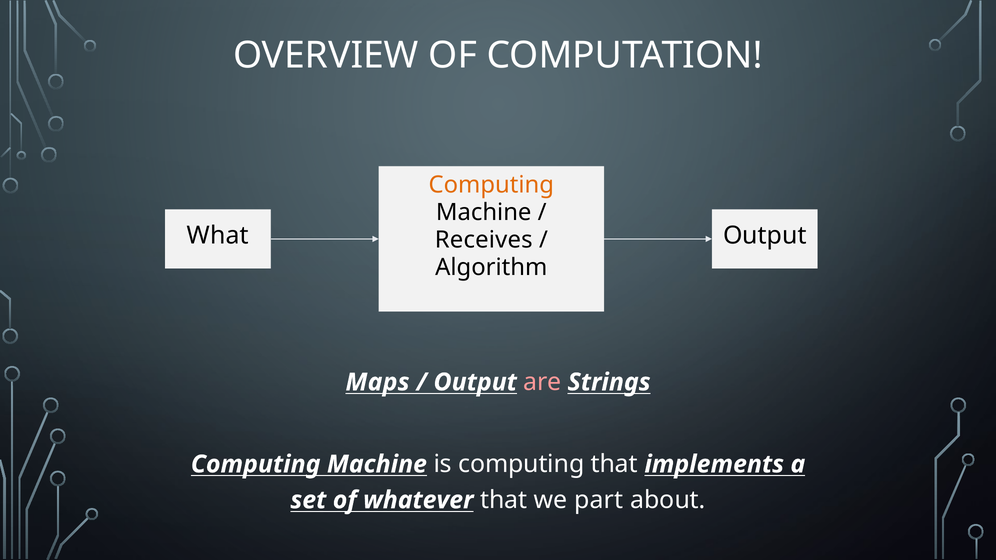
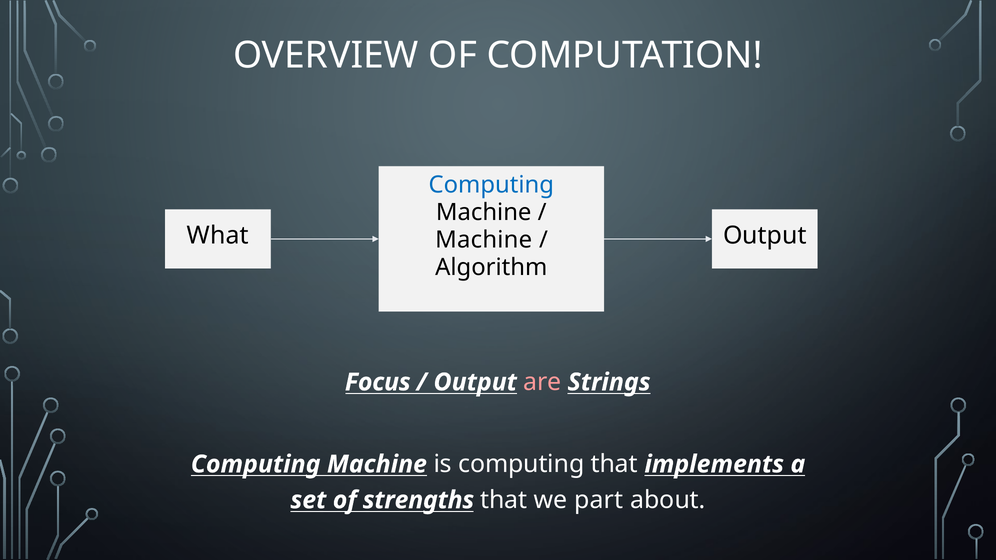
Computing at (491, 185) colour: orange -> blue
Receives at (484, 240): Receives -> Machine
Maps: Maps -> Focus
whatever: whatever -> strengths
